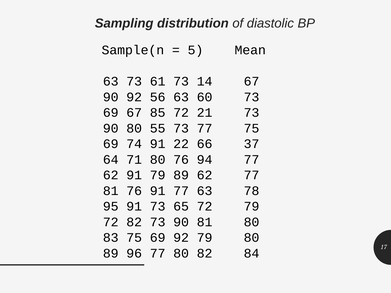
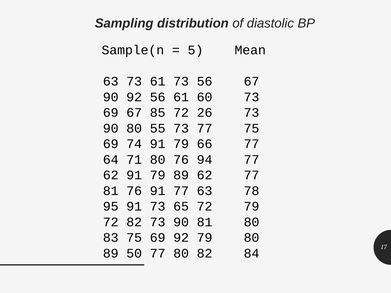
73 14: 14 -> 56
56 63: 63 -> 61
21: 21 -> 26
74 91 22: 22 -> 79
66 37: 37 -> 77
96: 96 -> 50
